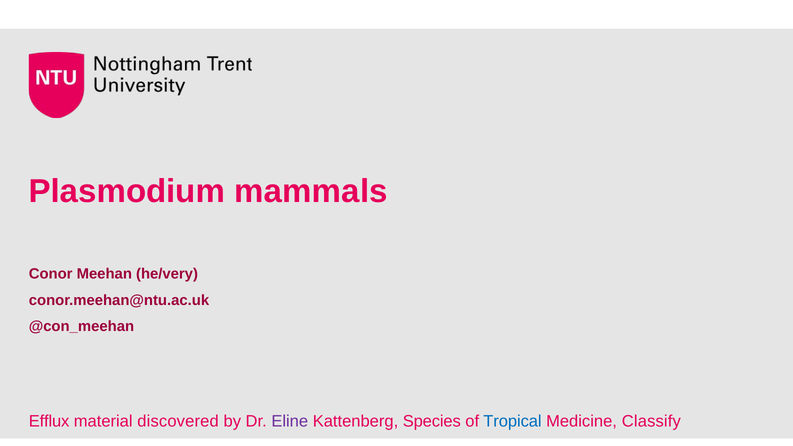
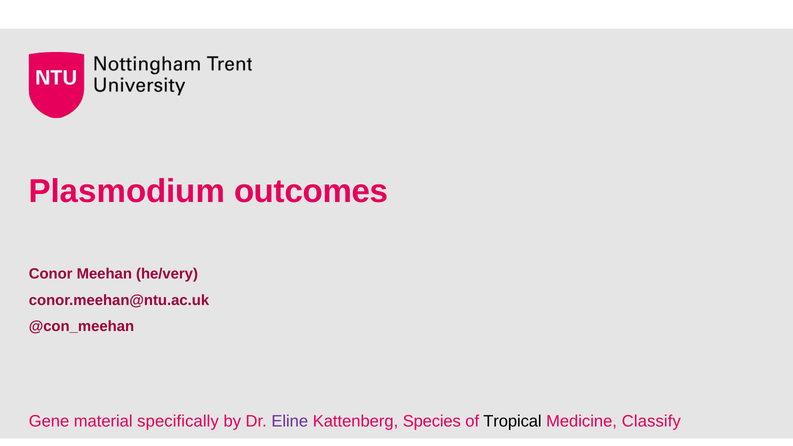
mammals: mammals -> outcomes
Efflux: Efflux -> Gene
discovered: discovered -> specifically
Tropical colour: blue -> black
